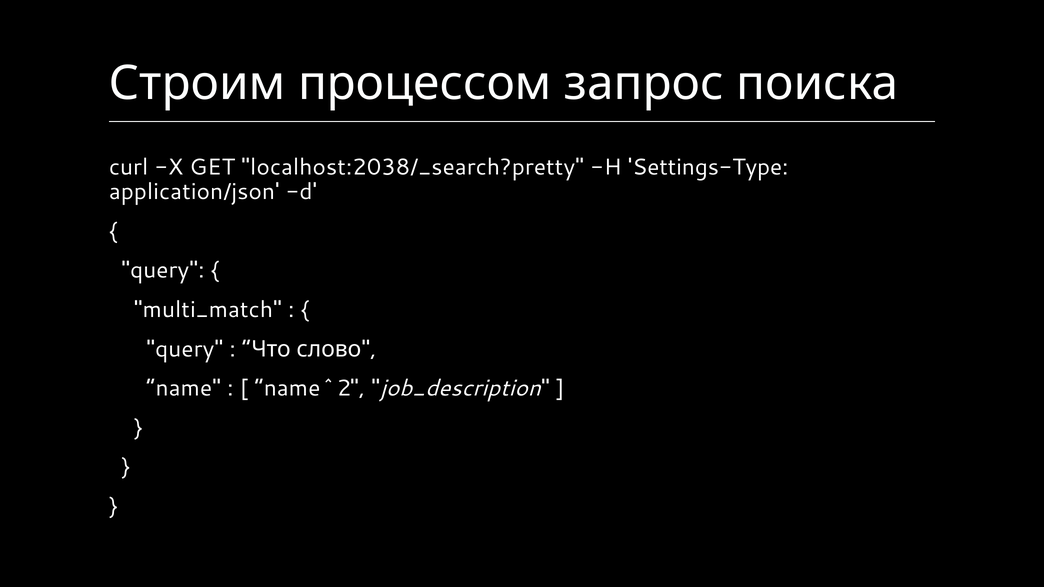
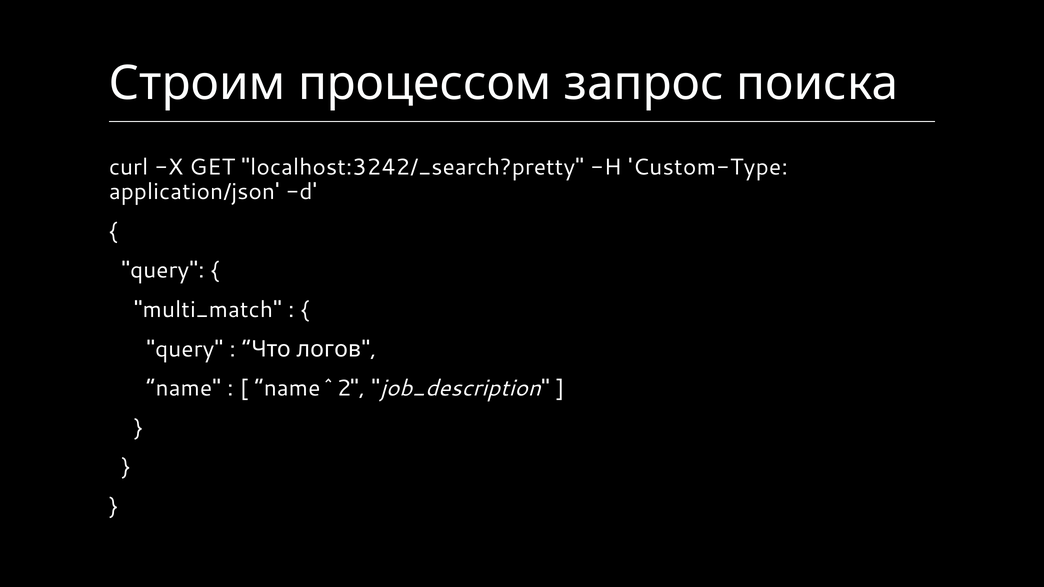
localhost:2038/_search?pretty: localhost:2038/_search?pretty -> localhost:3242/_search?pretty
Settings-Type: Settings-Type -> Custom-Type
слово: слово -> логов
